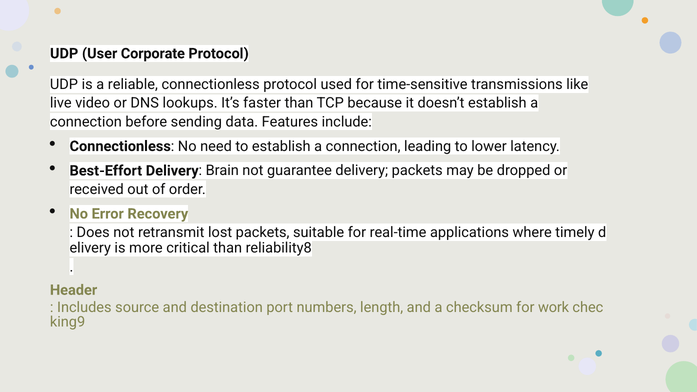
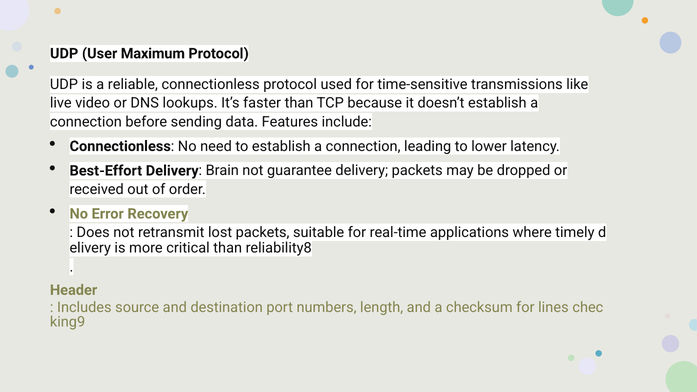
Corporate: Corporate -> Maximum
work: work -> lines
